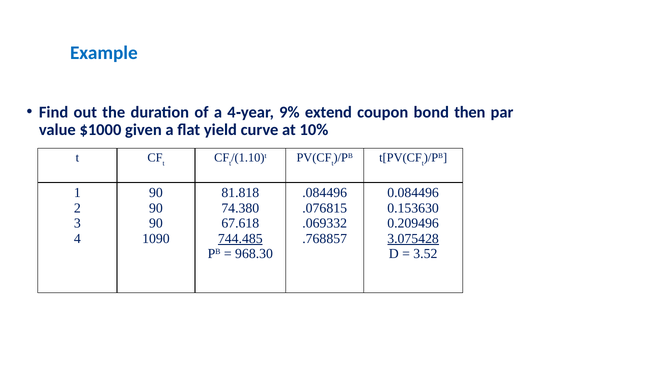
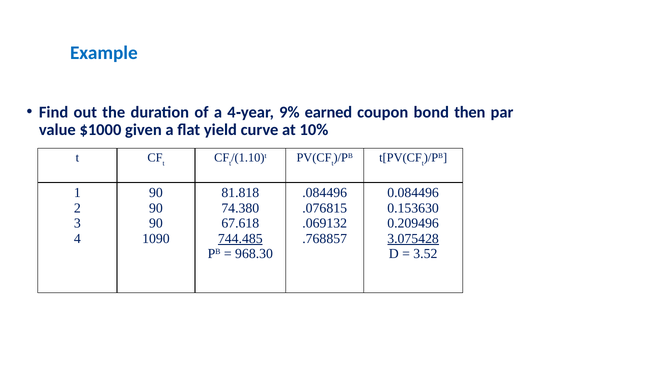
extend: extend -> earned
.069332: .069332 -> .069132
